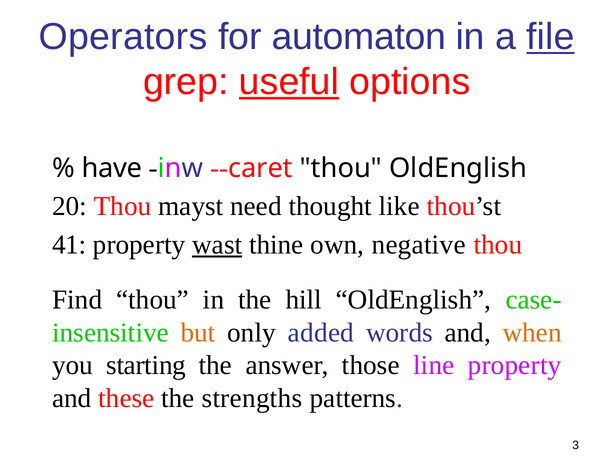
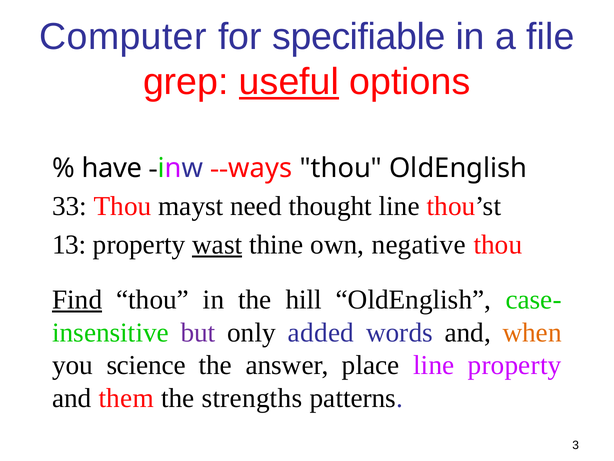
Operators: Operators -> Computer
automaton: automaton -> specifiable
file underline: present -> none
caret: caret -> ways
20: 20 -> 33
thought like: like -> line
41: 41 -> 13
Find underline: none -> present
but colour: orange -> purple
starting: starting -> science
those: those -> place
these: these -> them
